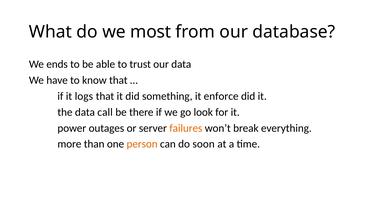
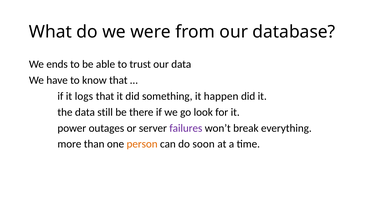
most: most -> were
enforce: enforce -> happen
call: call -> still
failures colour: orange -> purple
